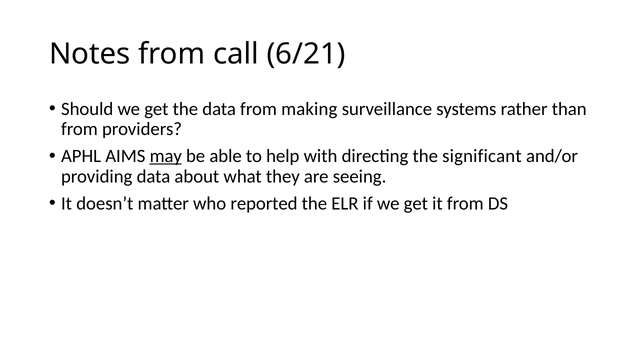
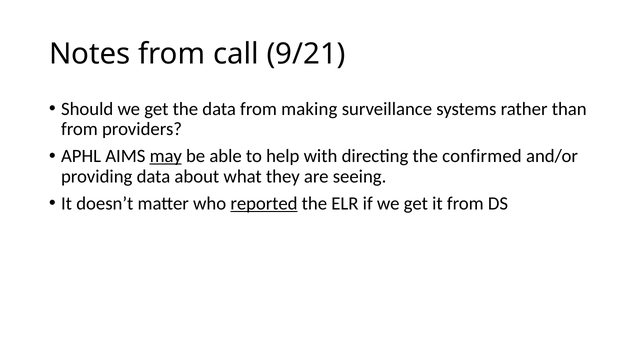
6/21: 6/21 -> 9/21
significant: significant -> confirmed
reported underline: none -> present
